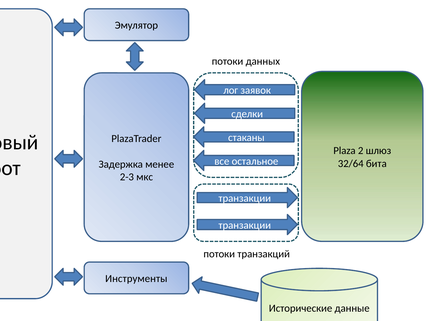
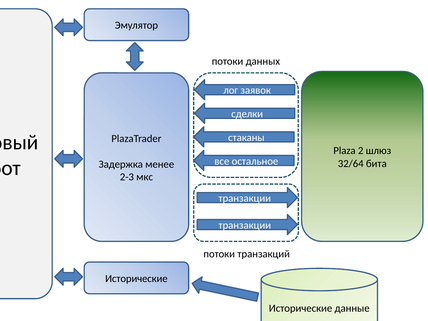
Инструменты at (136, 279): Инструменты -> Исторические
